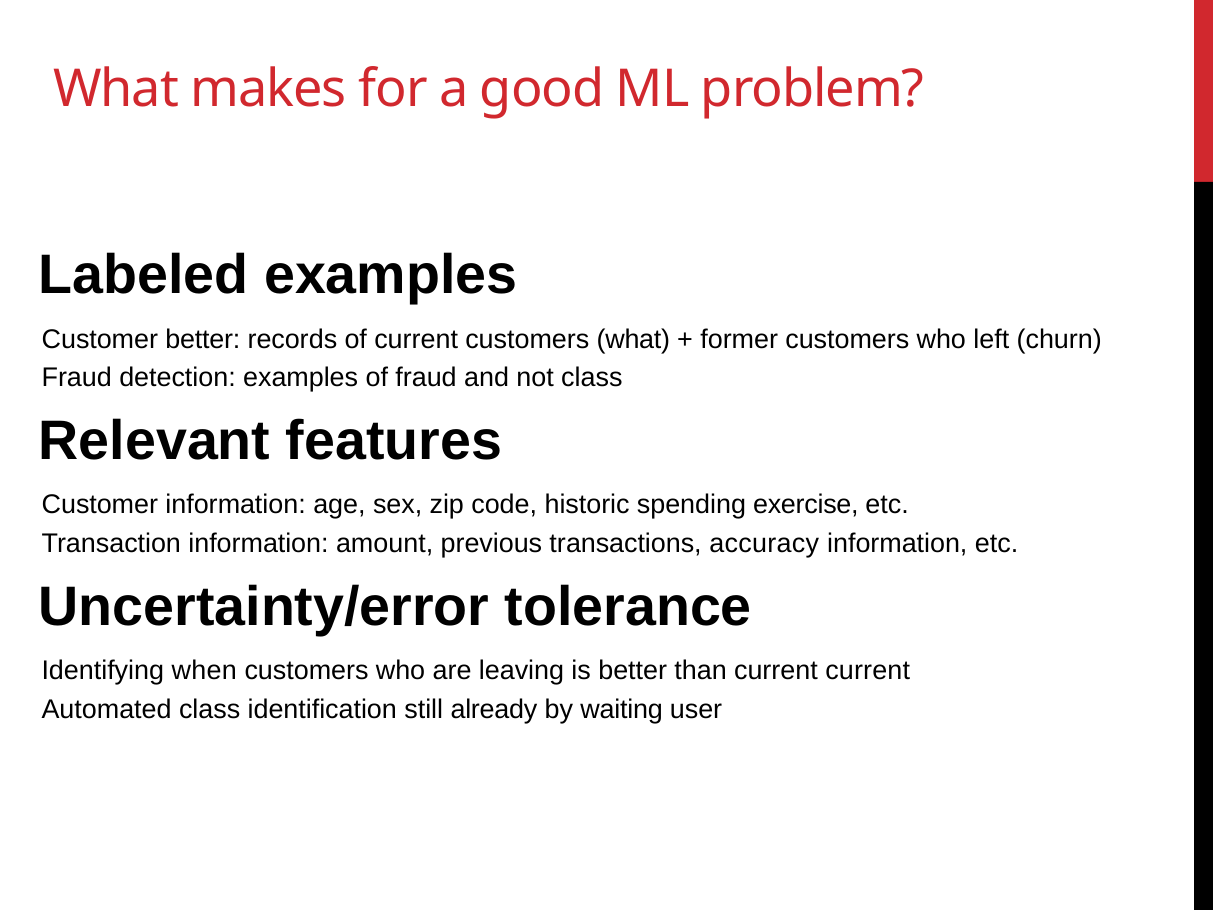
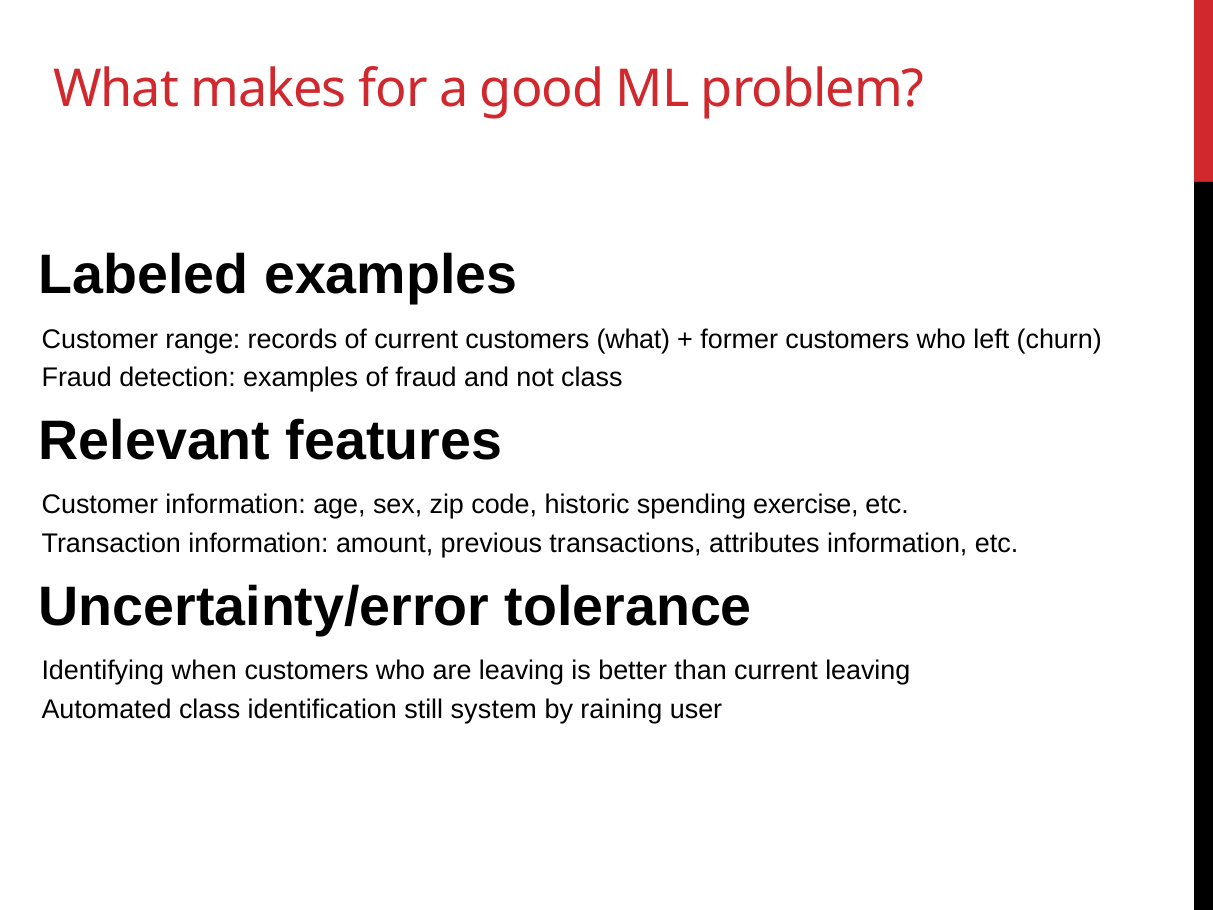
Customer better: better -> range
accuracy: accuracy -> attributes
current current: current -> leaving
already: already -> system
waiting: waiting -> raining
